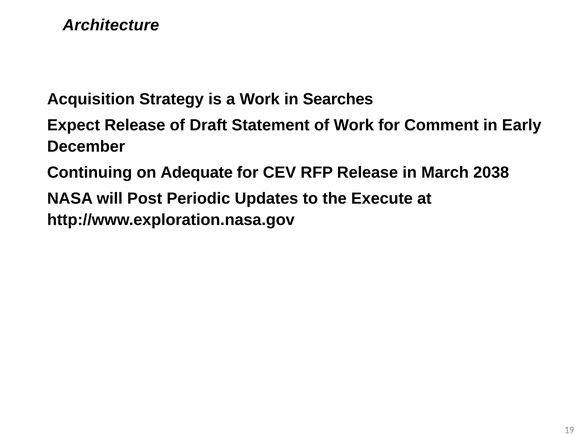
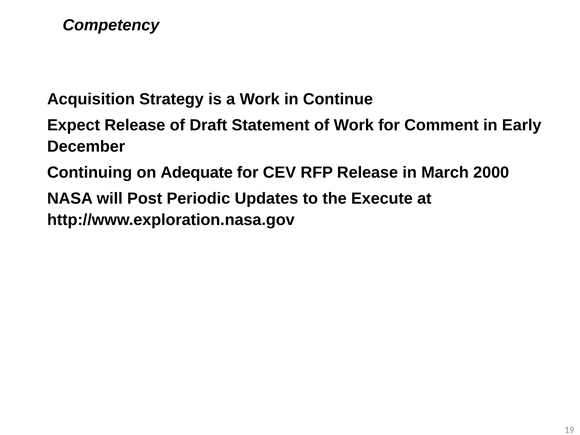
Architecture: Architecture -> Competency
Searches: Searches -> Continue
2038: 2038 -> 2000
